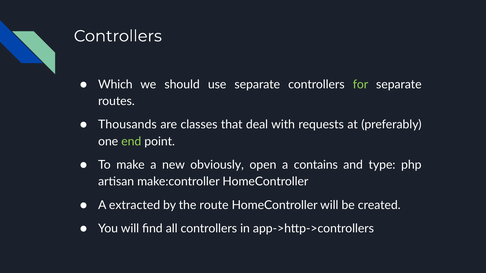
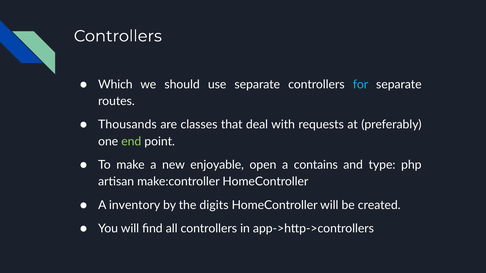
for colour: light green -> light blue
obviously: obviously -> enjoyable
extracted: extracted -> inventory
route: route -> digits
